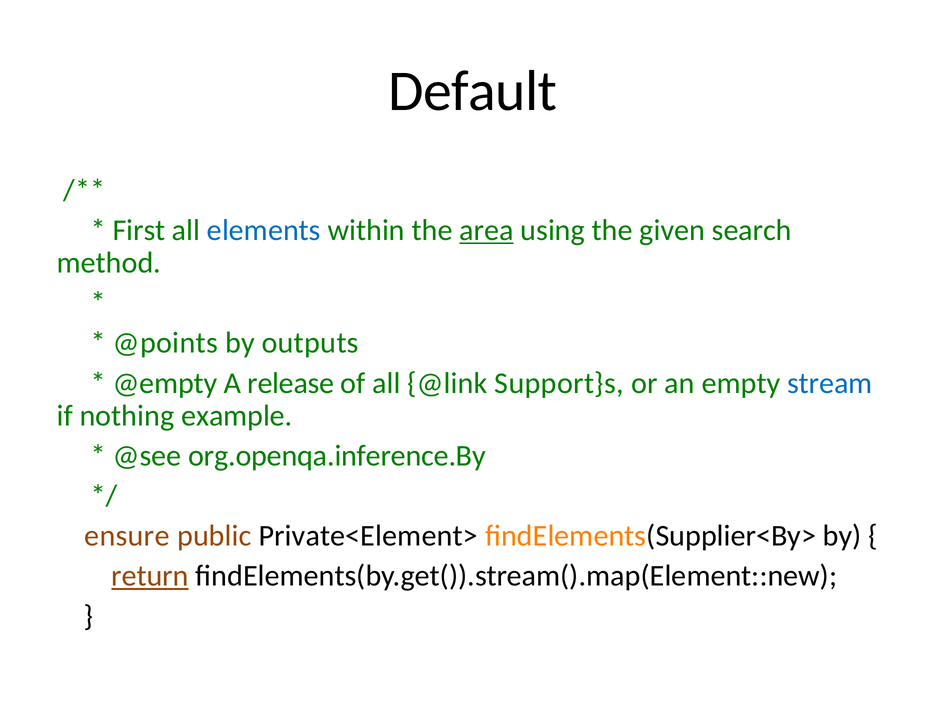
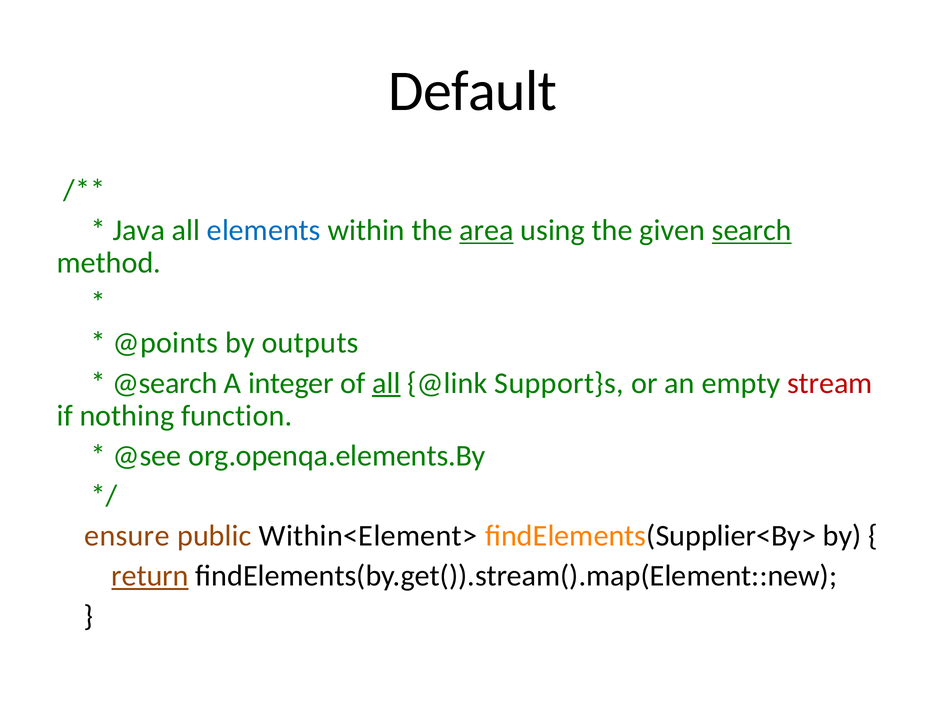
First: First -> Java
search underline: none -> present
@empty: @empty -> @search
release: release -> integer
all at (386, 383) underline: none -> present
stream colour: blue -> red
example: example -> function
org.openqa.inference.By: org.openqa.inference.By -> org.openqa.elements.By
Private<Element>: Private<Element> -> Within<Element>
